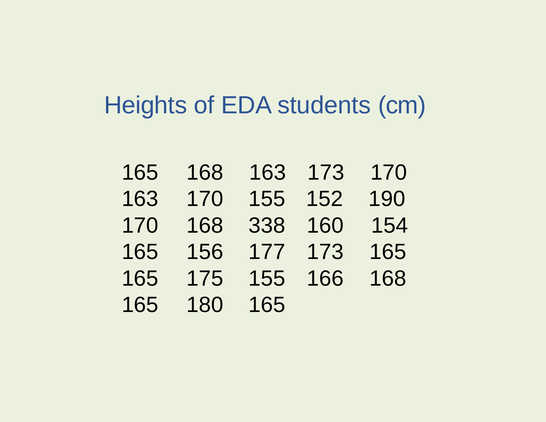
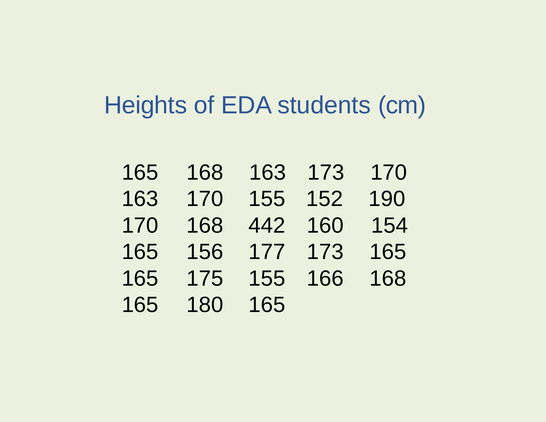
338: 338 -> 442
